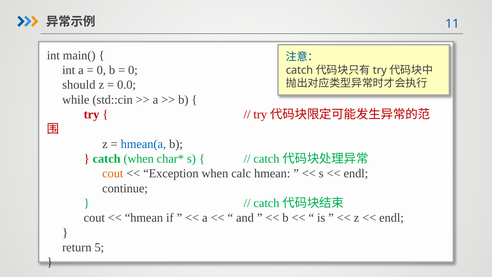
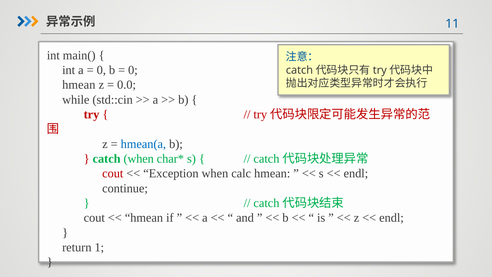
should at (79, 85): should -> hmean
cout at (113, 173) colour: orange -> red
5: 5 -> 1
